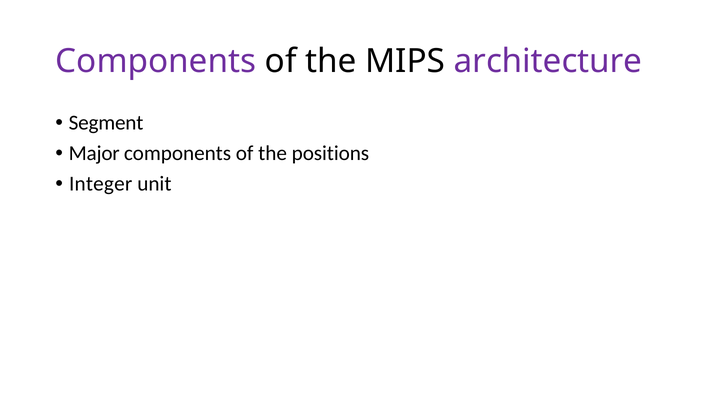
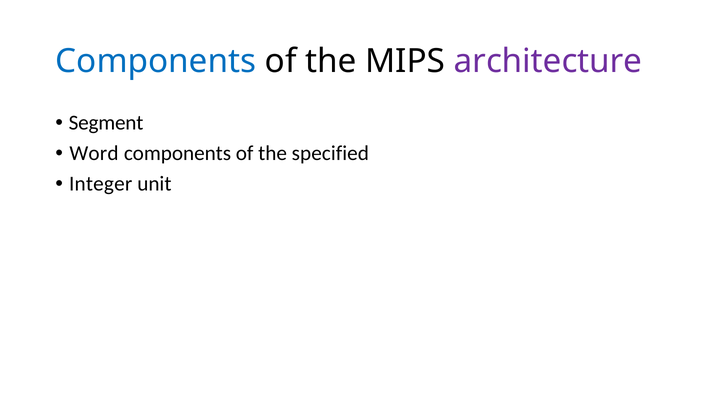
Components at (156, 61) colour: purple -> blue
Major: Major -> Word
positions: positions -> specified
